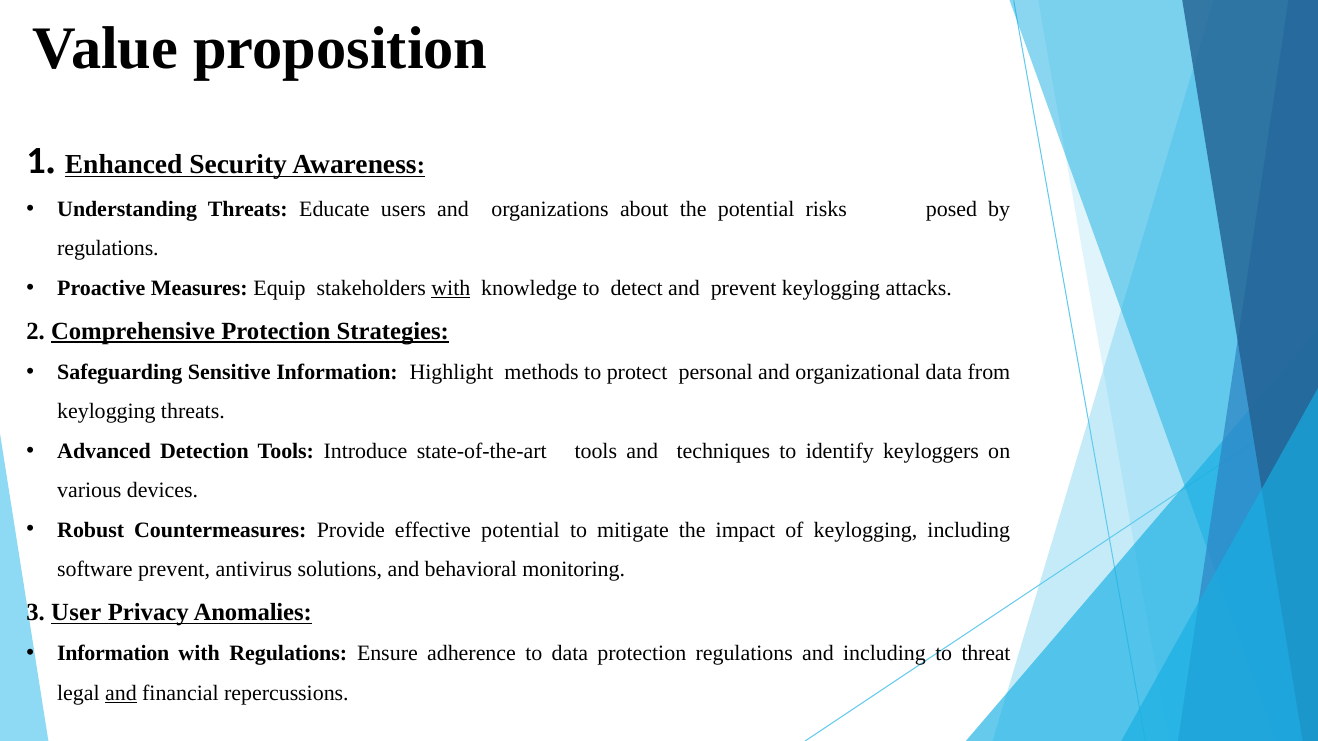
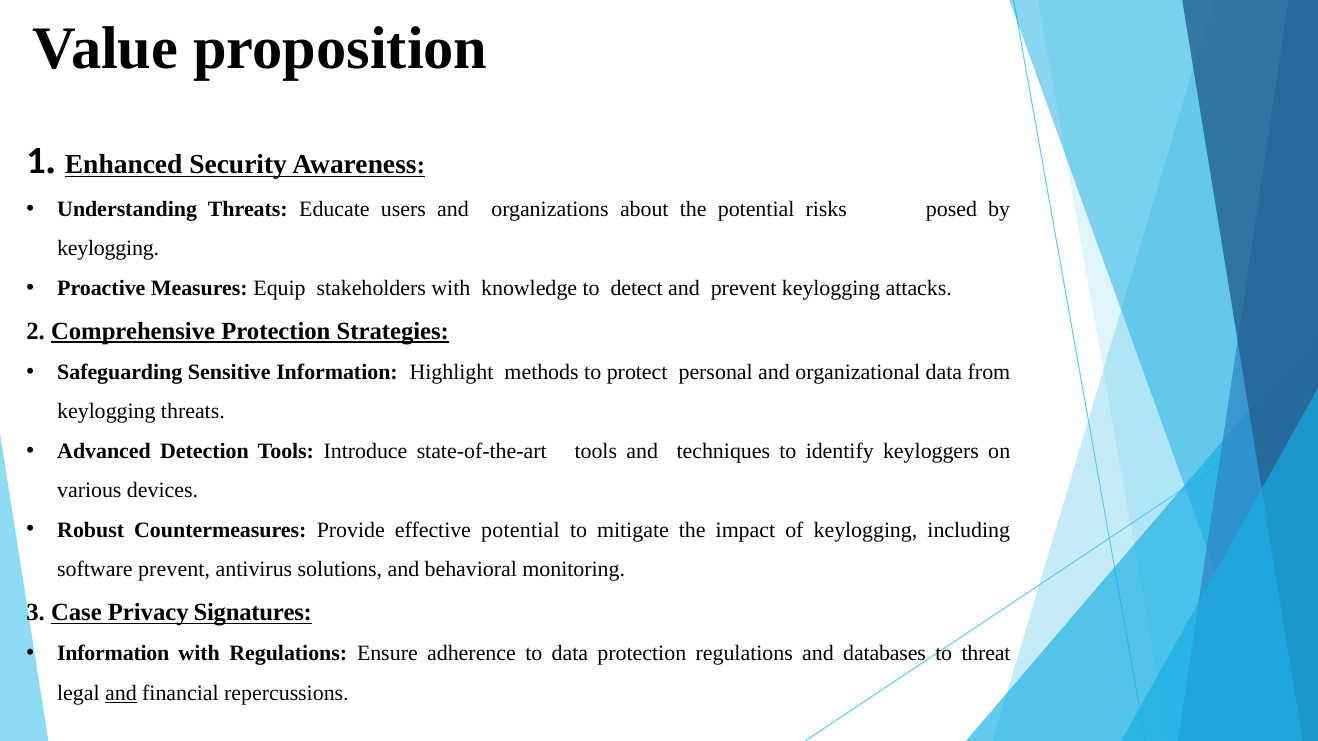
regulations at (108, 249): regulations -> keylogging
with at (451, 288) underline: present -> none
User: User -> Case
Anomalies: Anomalies -> Signatures
and including: including -> databases
